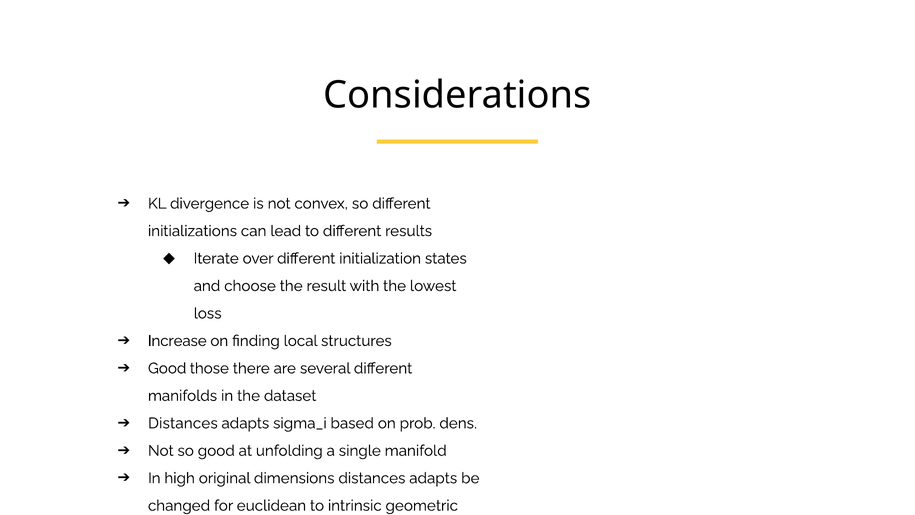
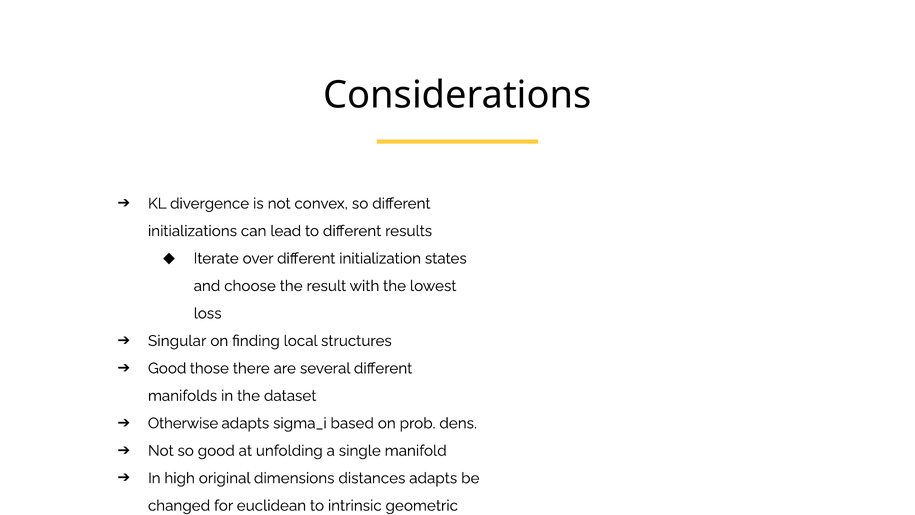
Increase: Increase -> Singular
Distances at (183, 423): Distances -> Otherwise
